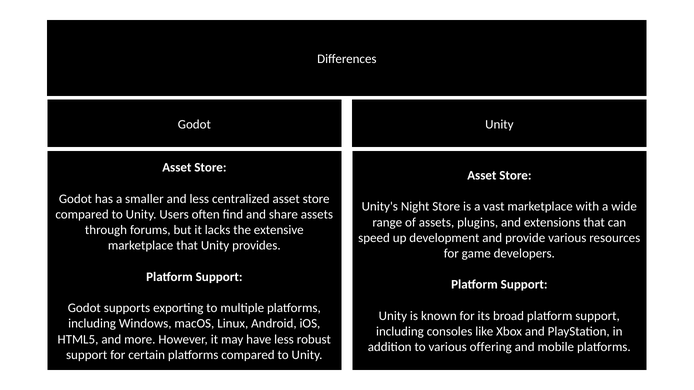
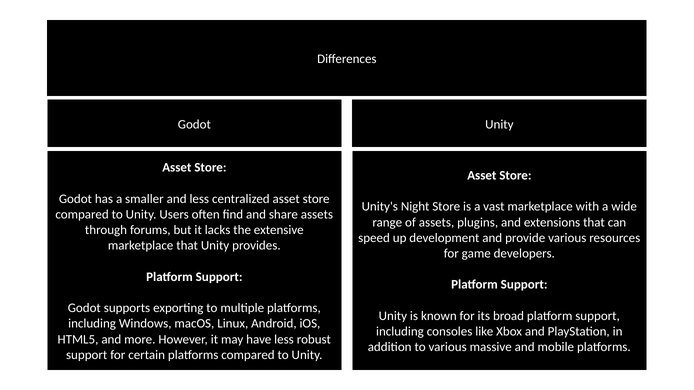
offering: offering -> massive
